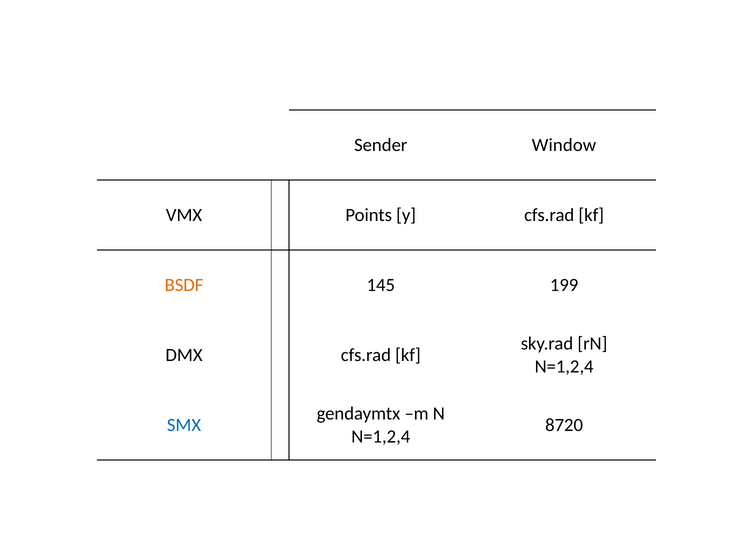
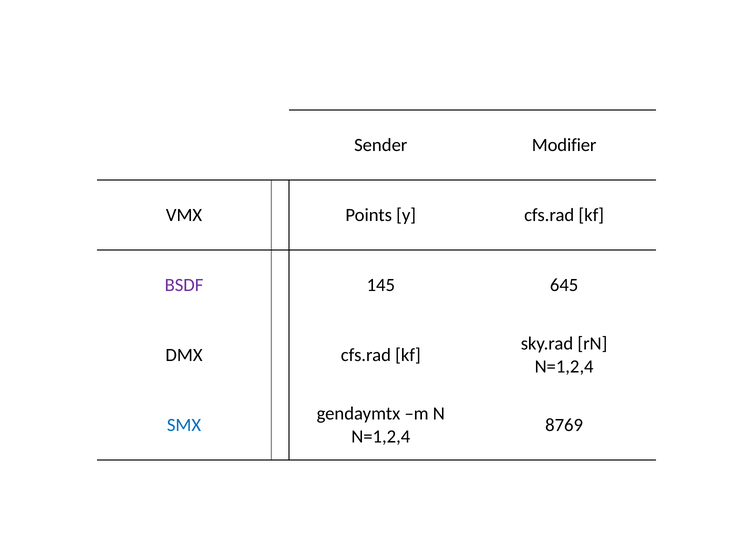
Window: Window -> Modifier
BSDF colour: orange -> purple
199: 199 -> 645
8720: 8720 -> 8769
